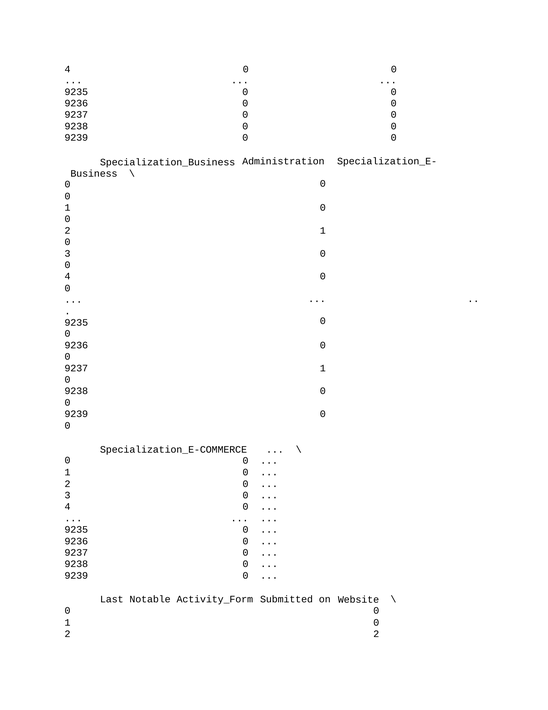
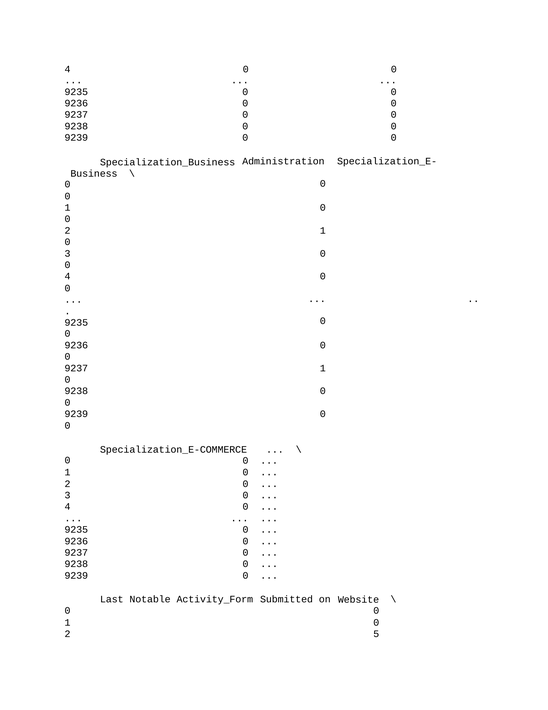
2 2: 2 -> 5
